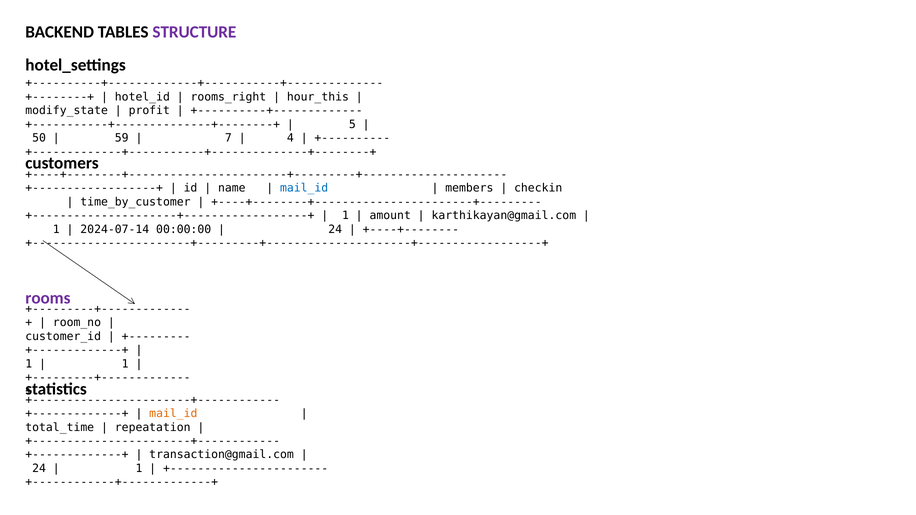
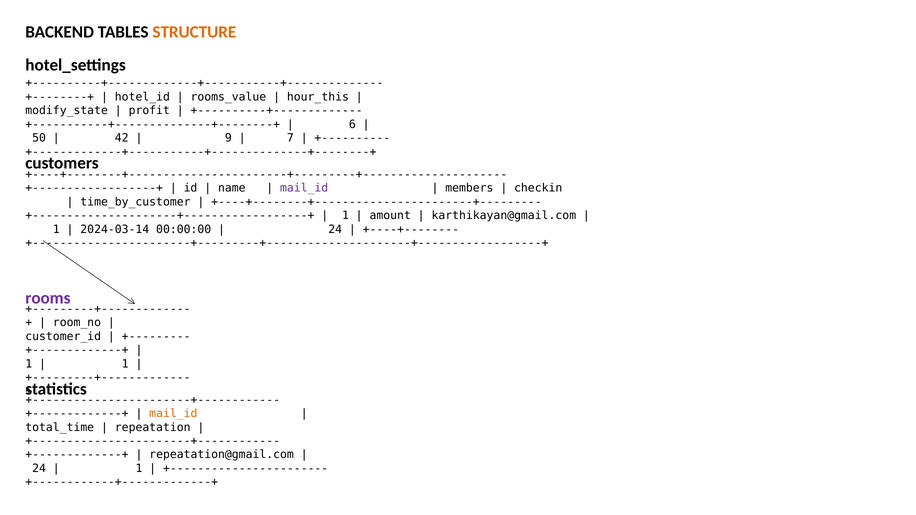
STRUCTURE colour: purple -> orange
rooms_right: rooms_right -> rooms_value
5: 5 -> 6
59: 59 -> 42
7: 7 -> 9
4: 4 -> 7
mail_id at (304, 188) colour: blue -> purple
2024-07-14: 2024-07-14 -> 2024-03-14
transaction@gmail.com: transaction@gmail.com -> repeatation@gmail.com
